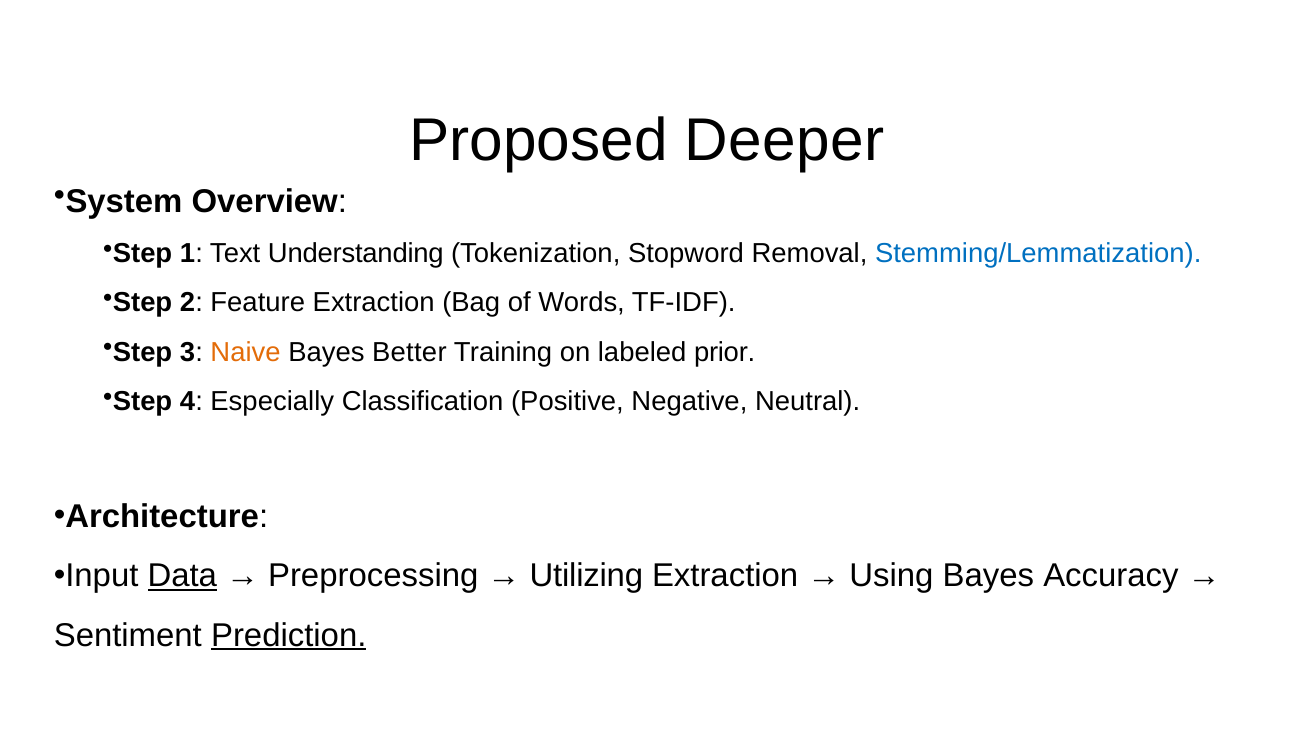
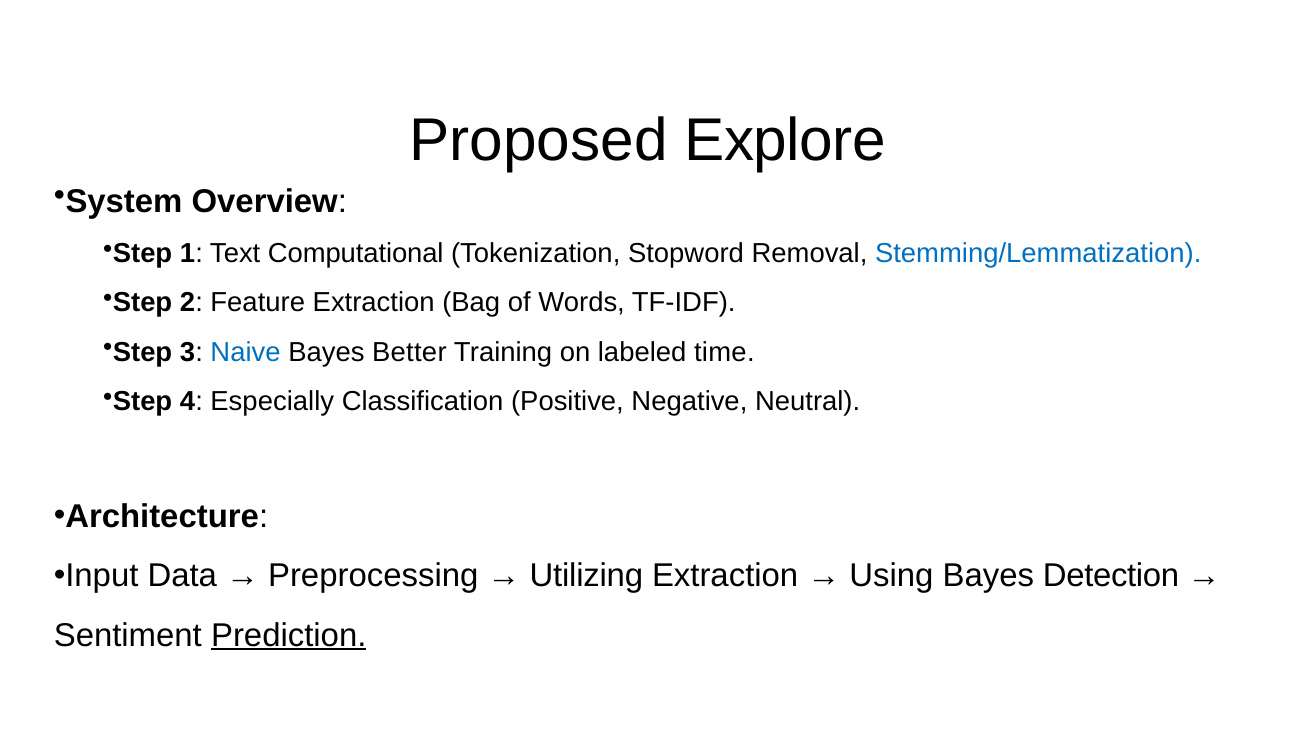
Deeper: Deeper -> Explore
Understanding: Understanding -> Computational
Naive colour: orange -> blue
prior: prior -> time
Data underline: present -> none
Accuracy: Accuracy -> Detection
